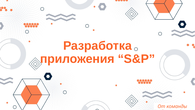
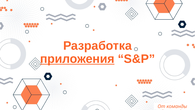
приложения underline: none -> present
